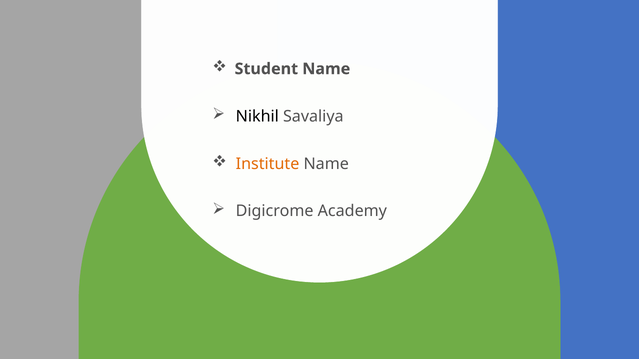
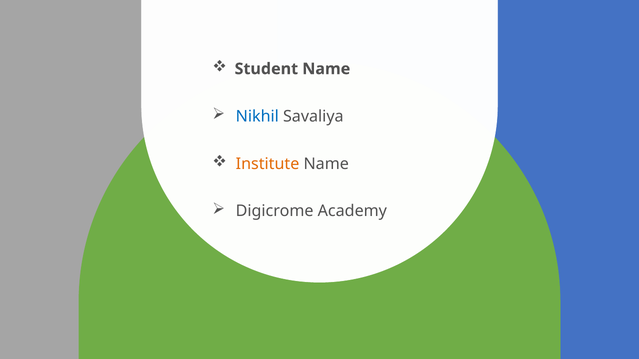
Nikhil colour: black -> blue
